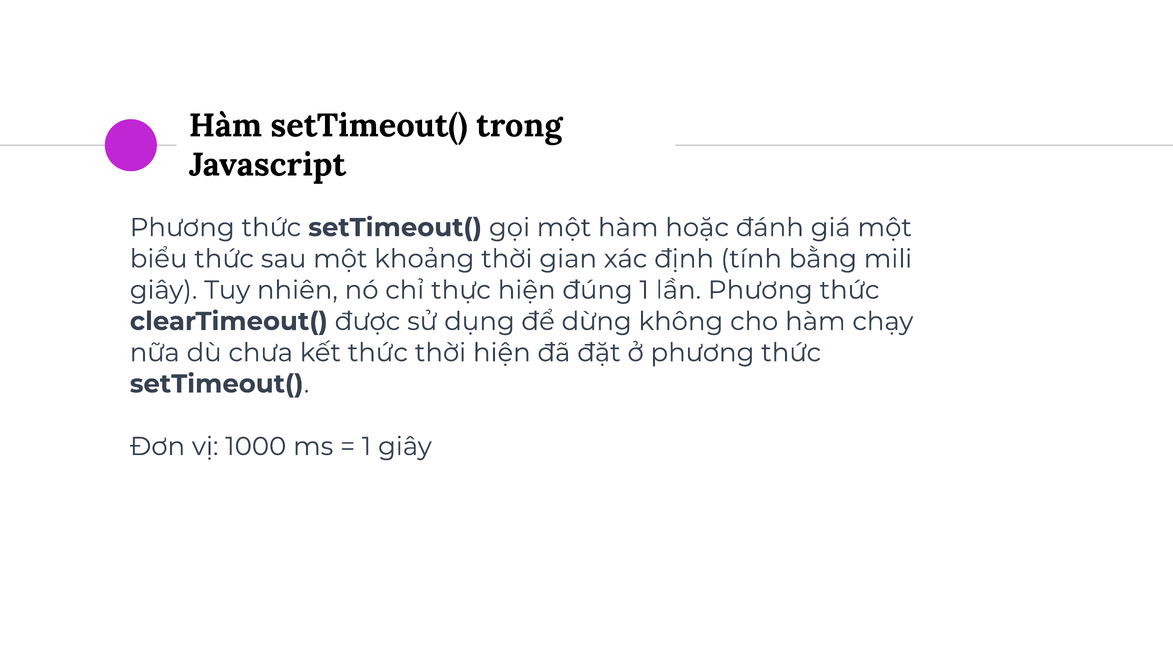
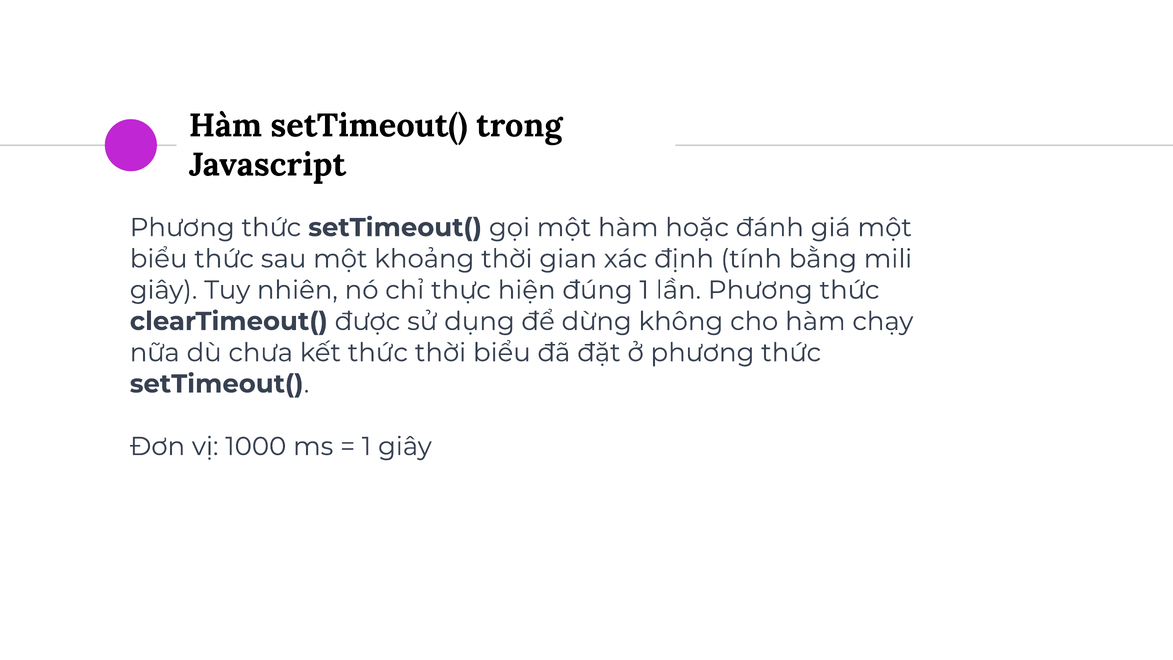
thời hiện: hiện -> biểu
